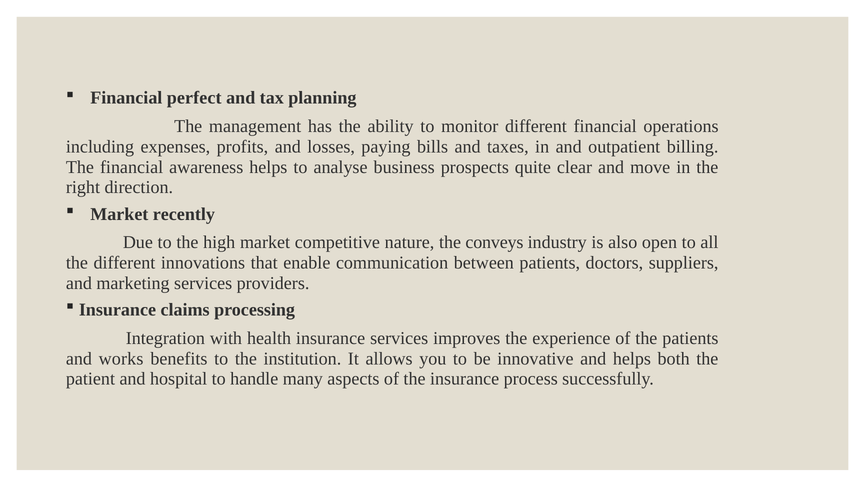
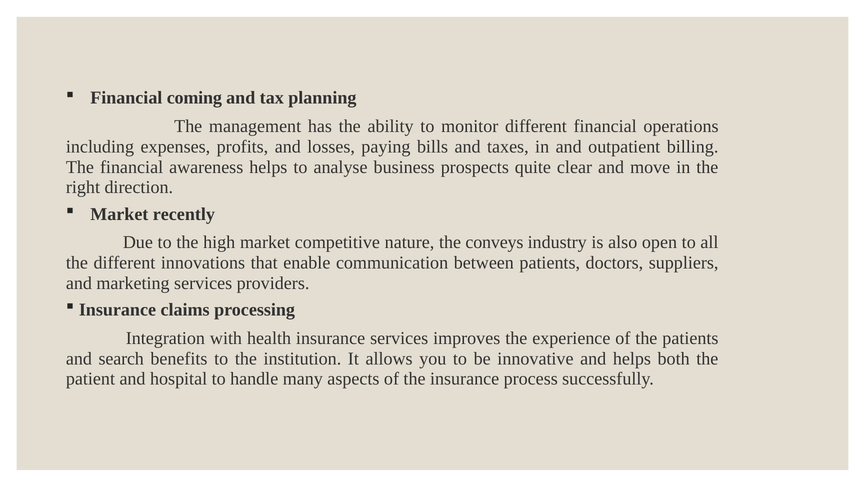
perfect: perfect -> coming
works: works -> search
